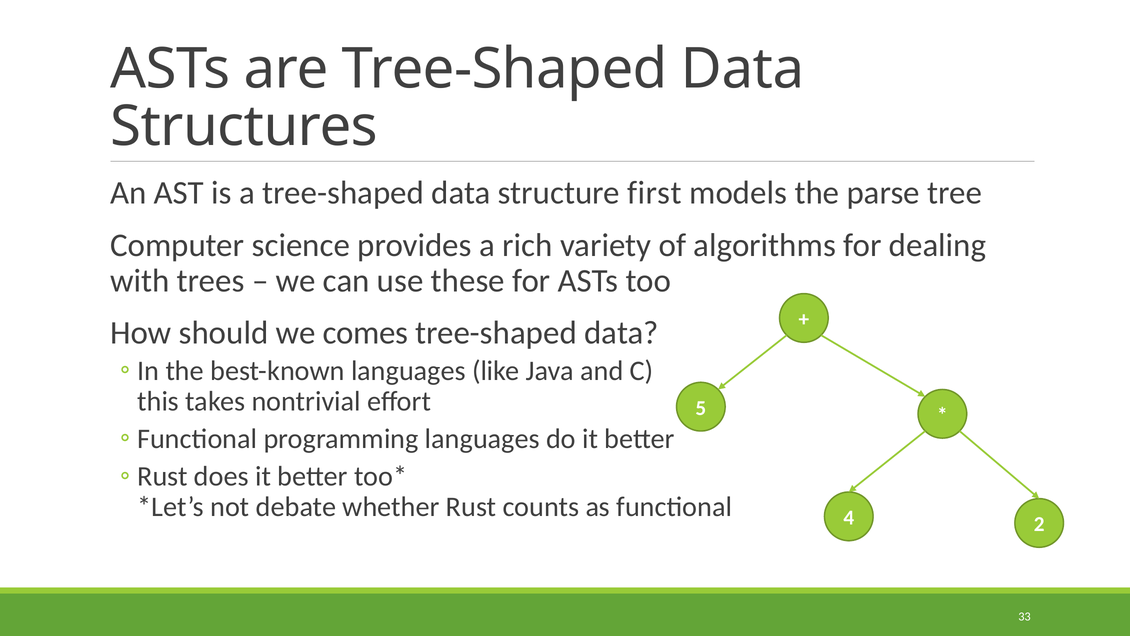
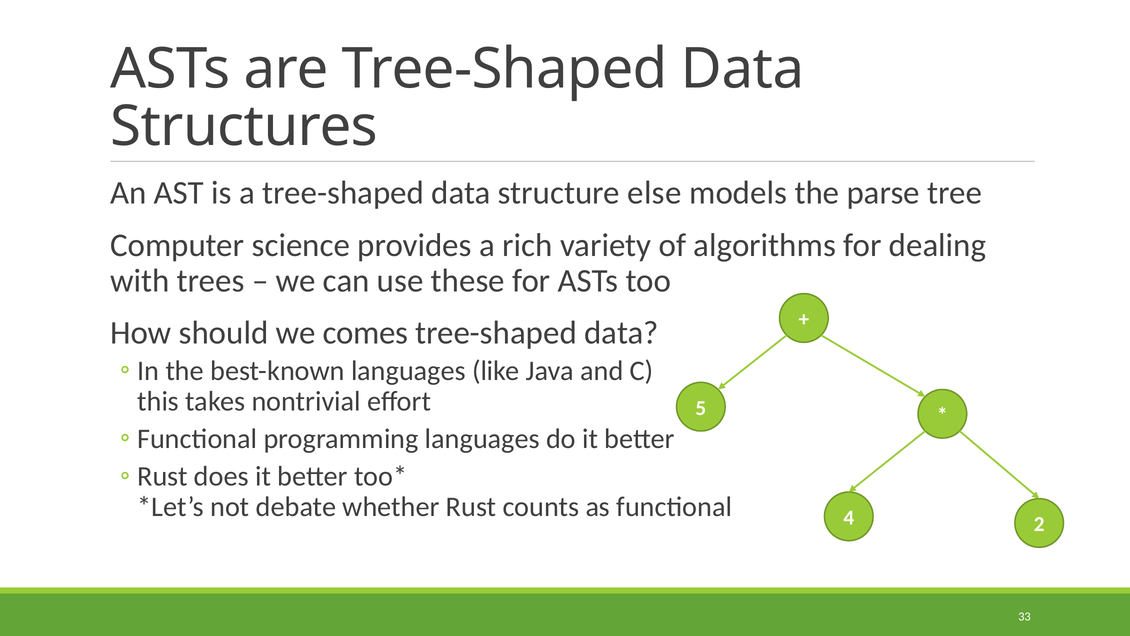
first: first -> else
